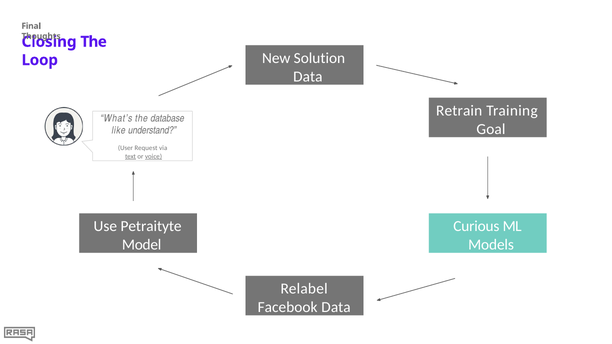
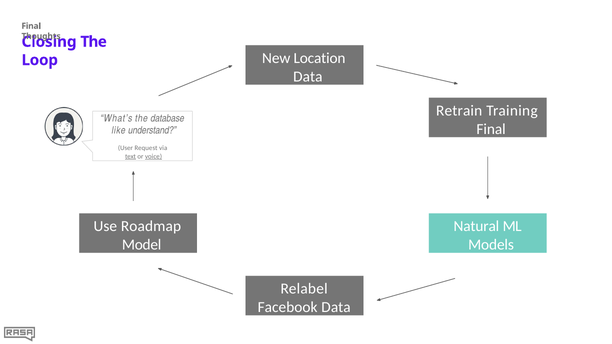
Solution: Solution -> Location
Goal at (491, 129): Goal -> Final
Petraityte: Petraityte -> Roadmap
Curious: Curious -> Natural
